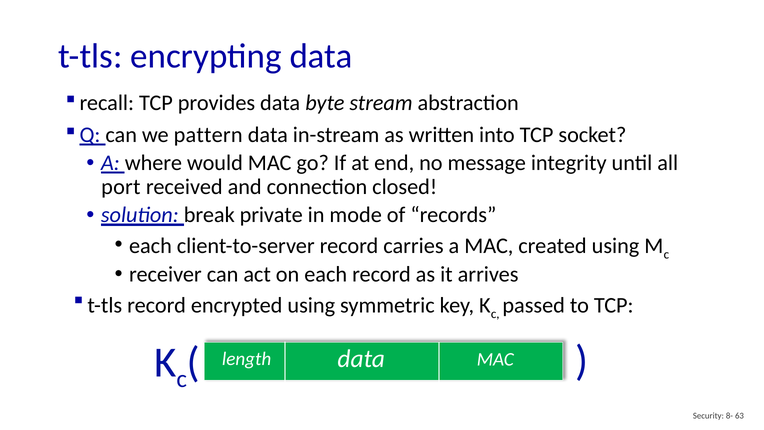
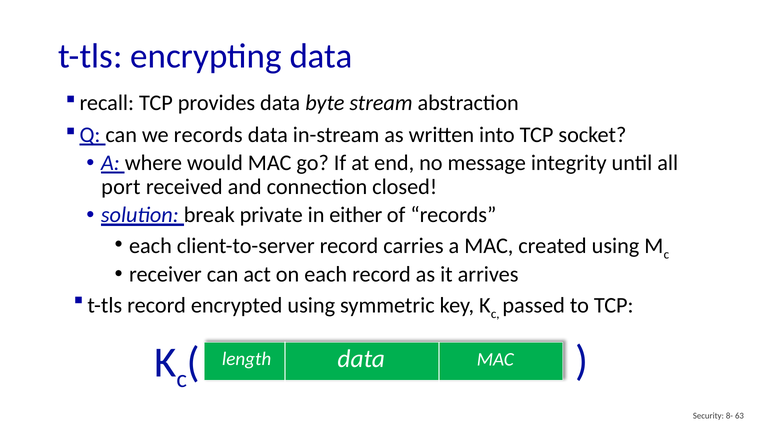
we pattern: pattern -> records
mode: mode -> either
